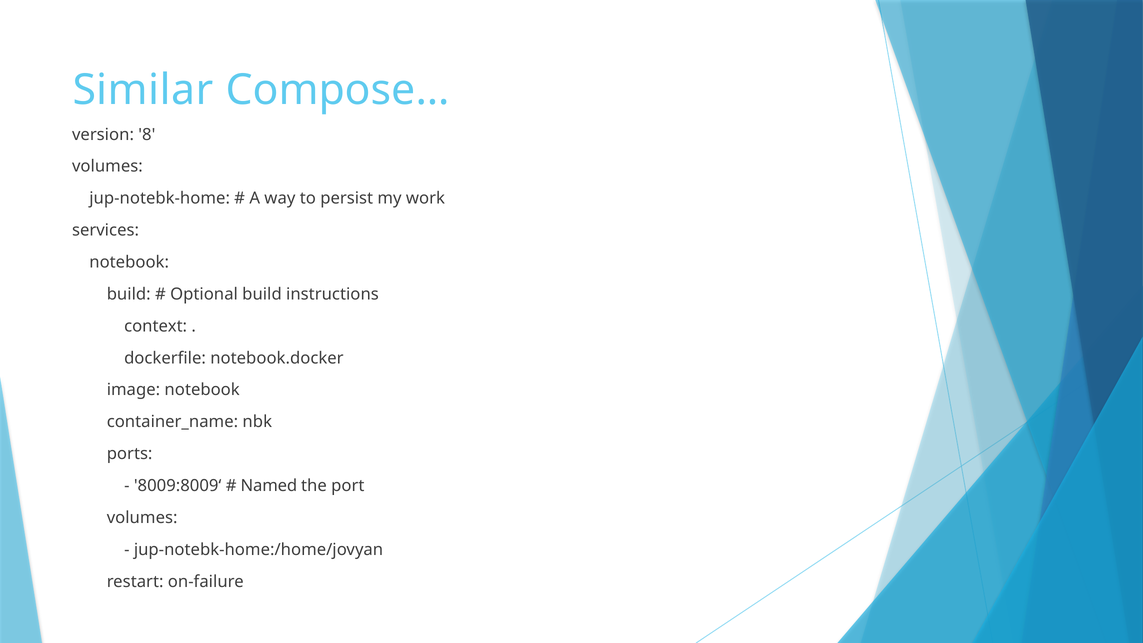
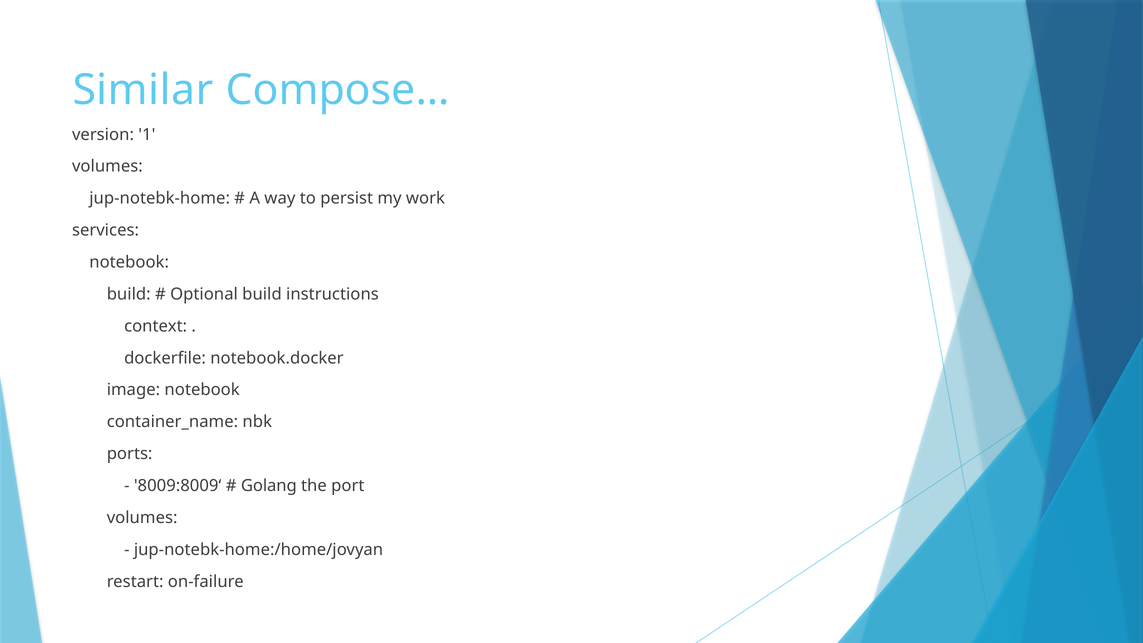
8: 8 -> 1
Named: Named -> Golang
